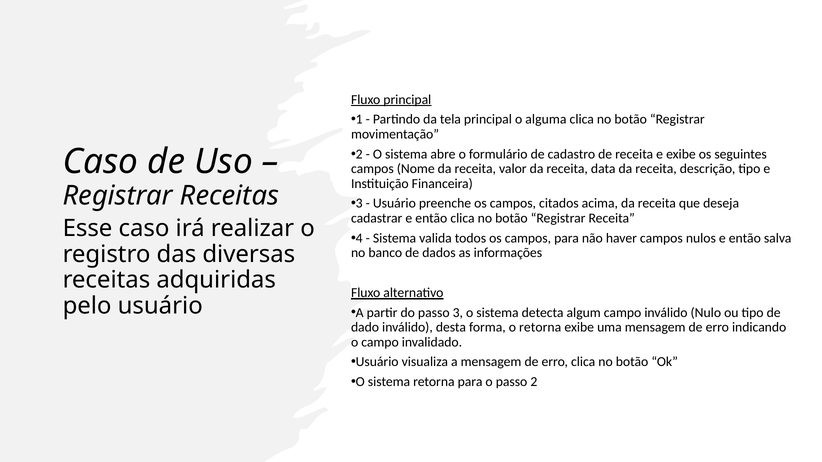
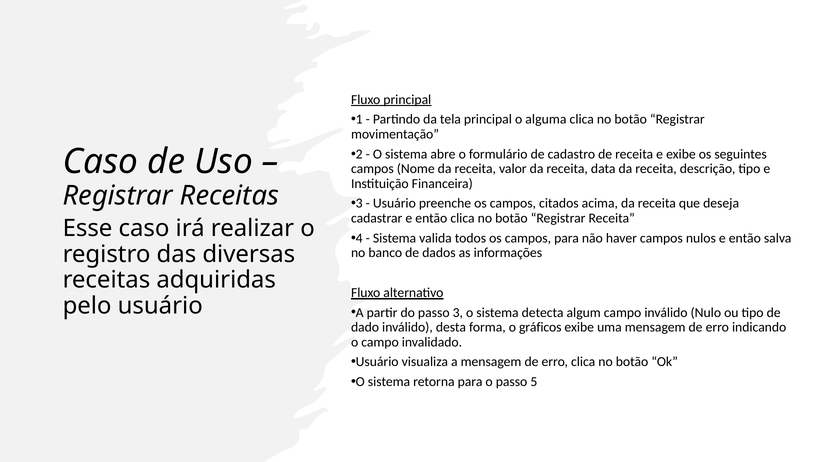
o retorna: retorna -> gráficos
2: 2 -> 5
